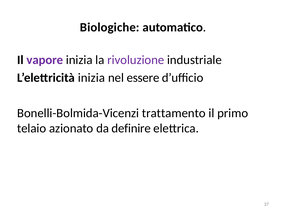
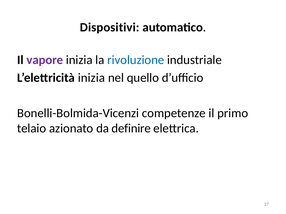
Biologiche: Biologiche -> Dispositivi
rivoluzione colour: purple -> blue
essere: essere -> quello
trattamento: trattamento -> competenze
